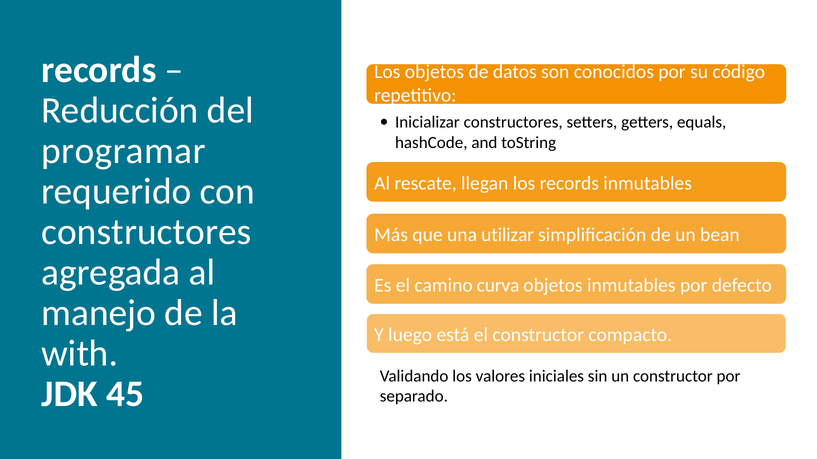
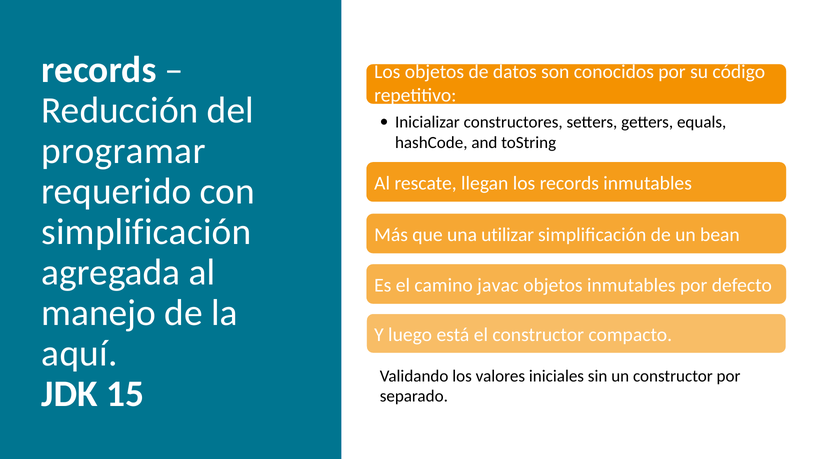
constructores at (146, 232): constructores -> simplificación
curva: curva -> javac
with: with -> aquí
45: 45 -> 15
